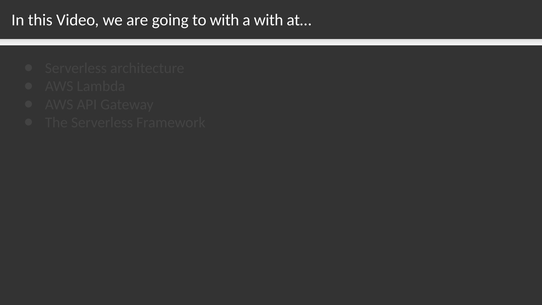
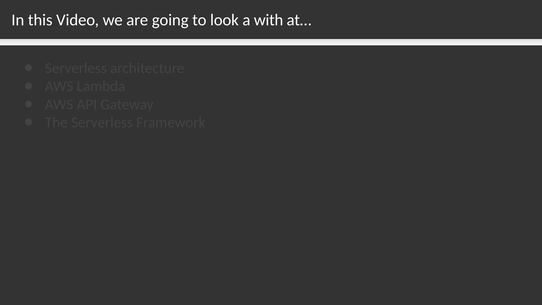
to with: with -> look
